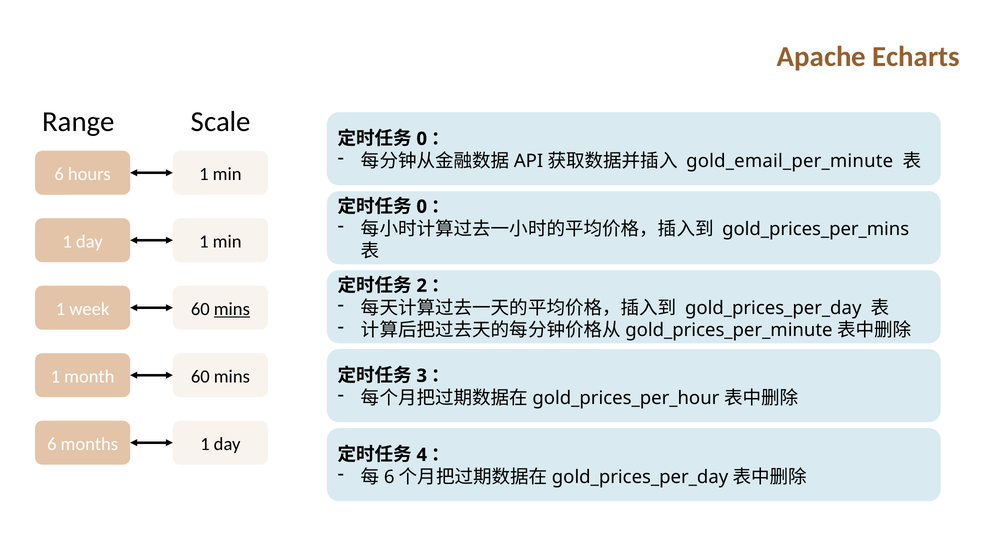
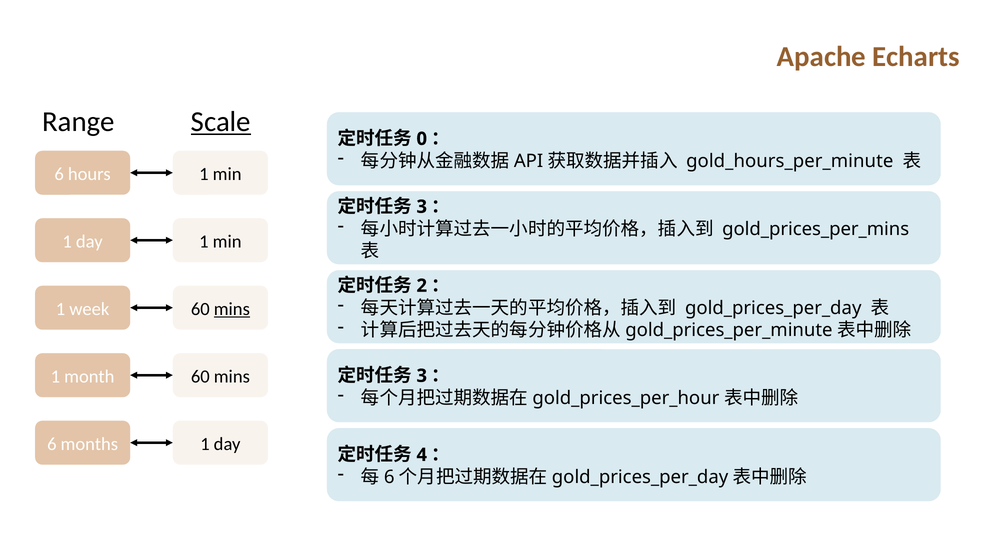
Scale underline: none -> present
gold_email_per_minute: gold_email_per_minute -> gold_hours_per_minute
0 at (422, 207): 0 -> 3
